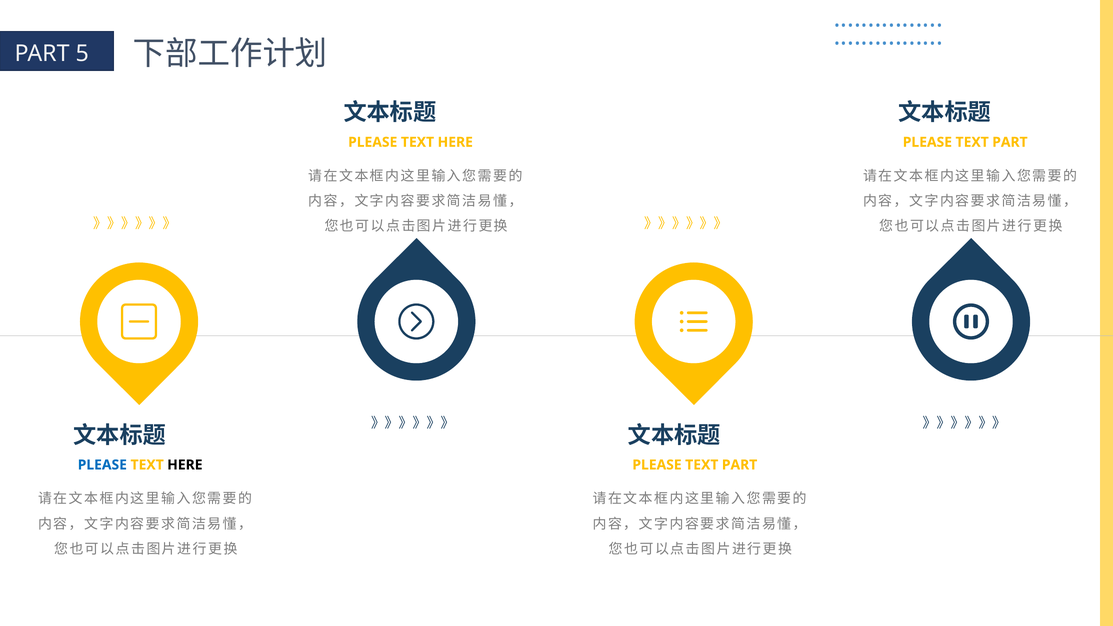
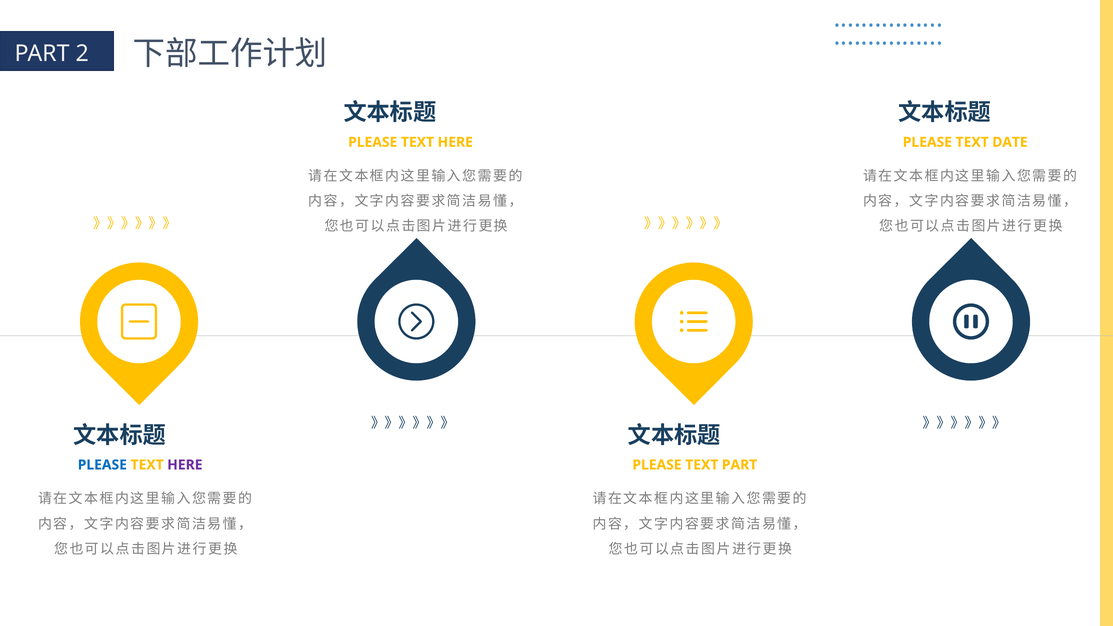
5: 5 -> 2
PART at (1010, 142): PART -> DATE
HERE at (185, 465) colour: black -> purple
